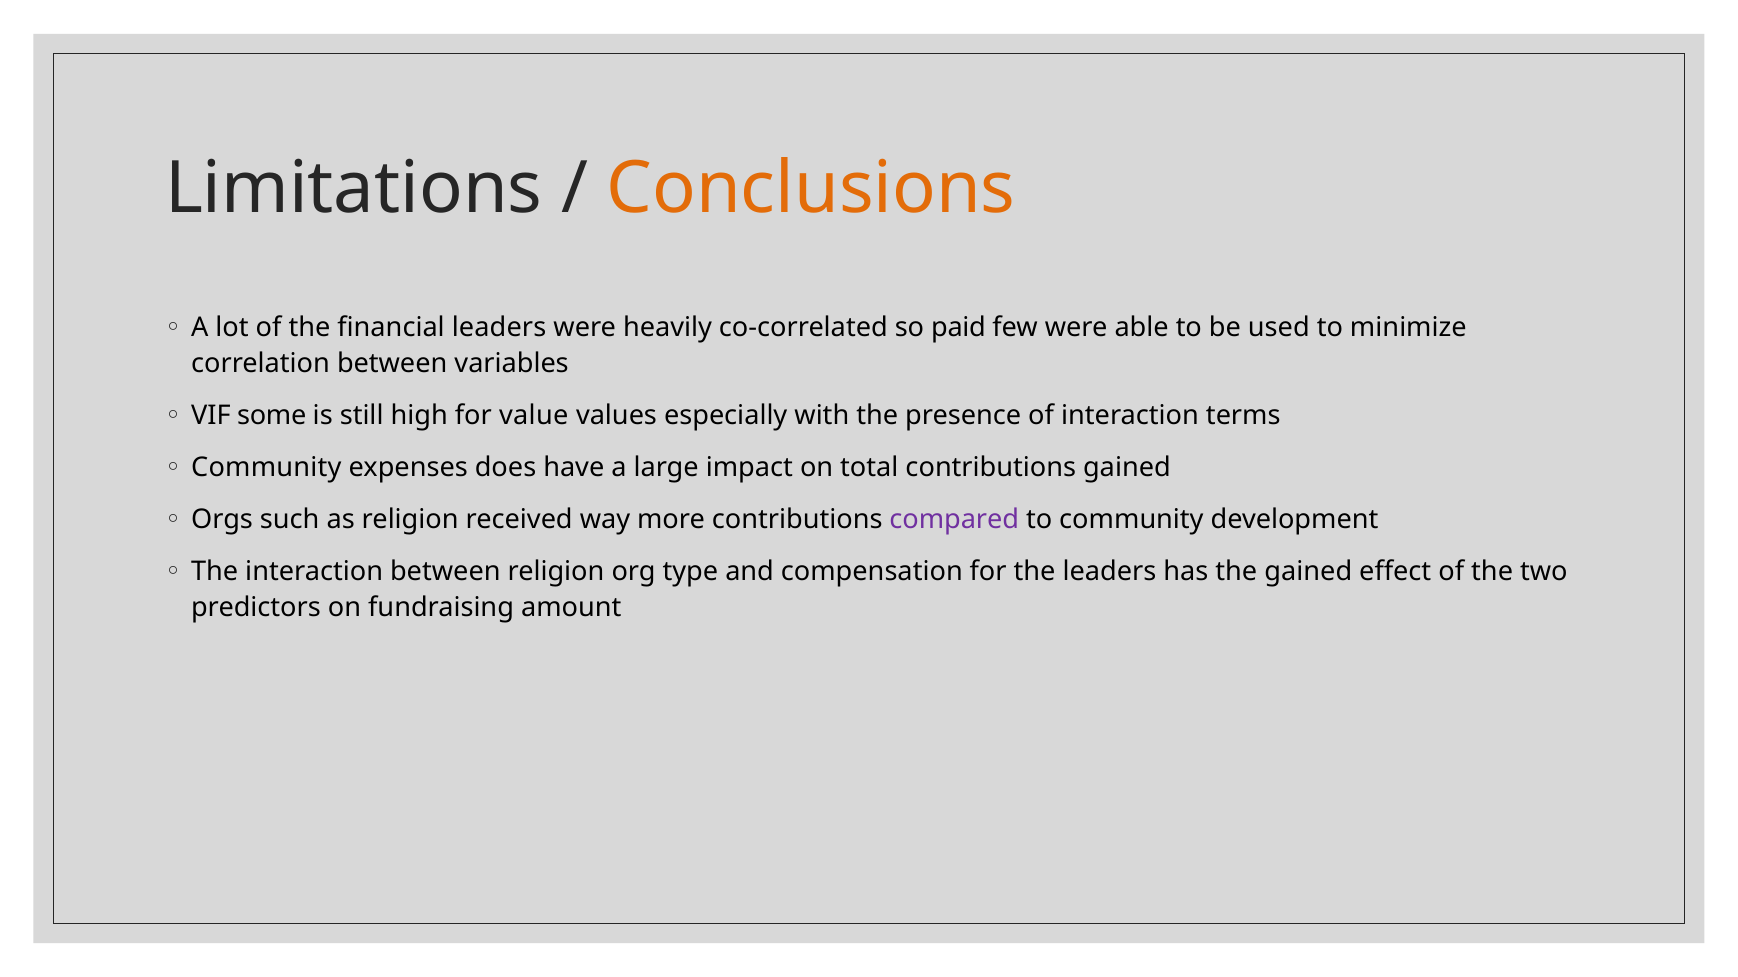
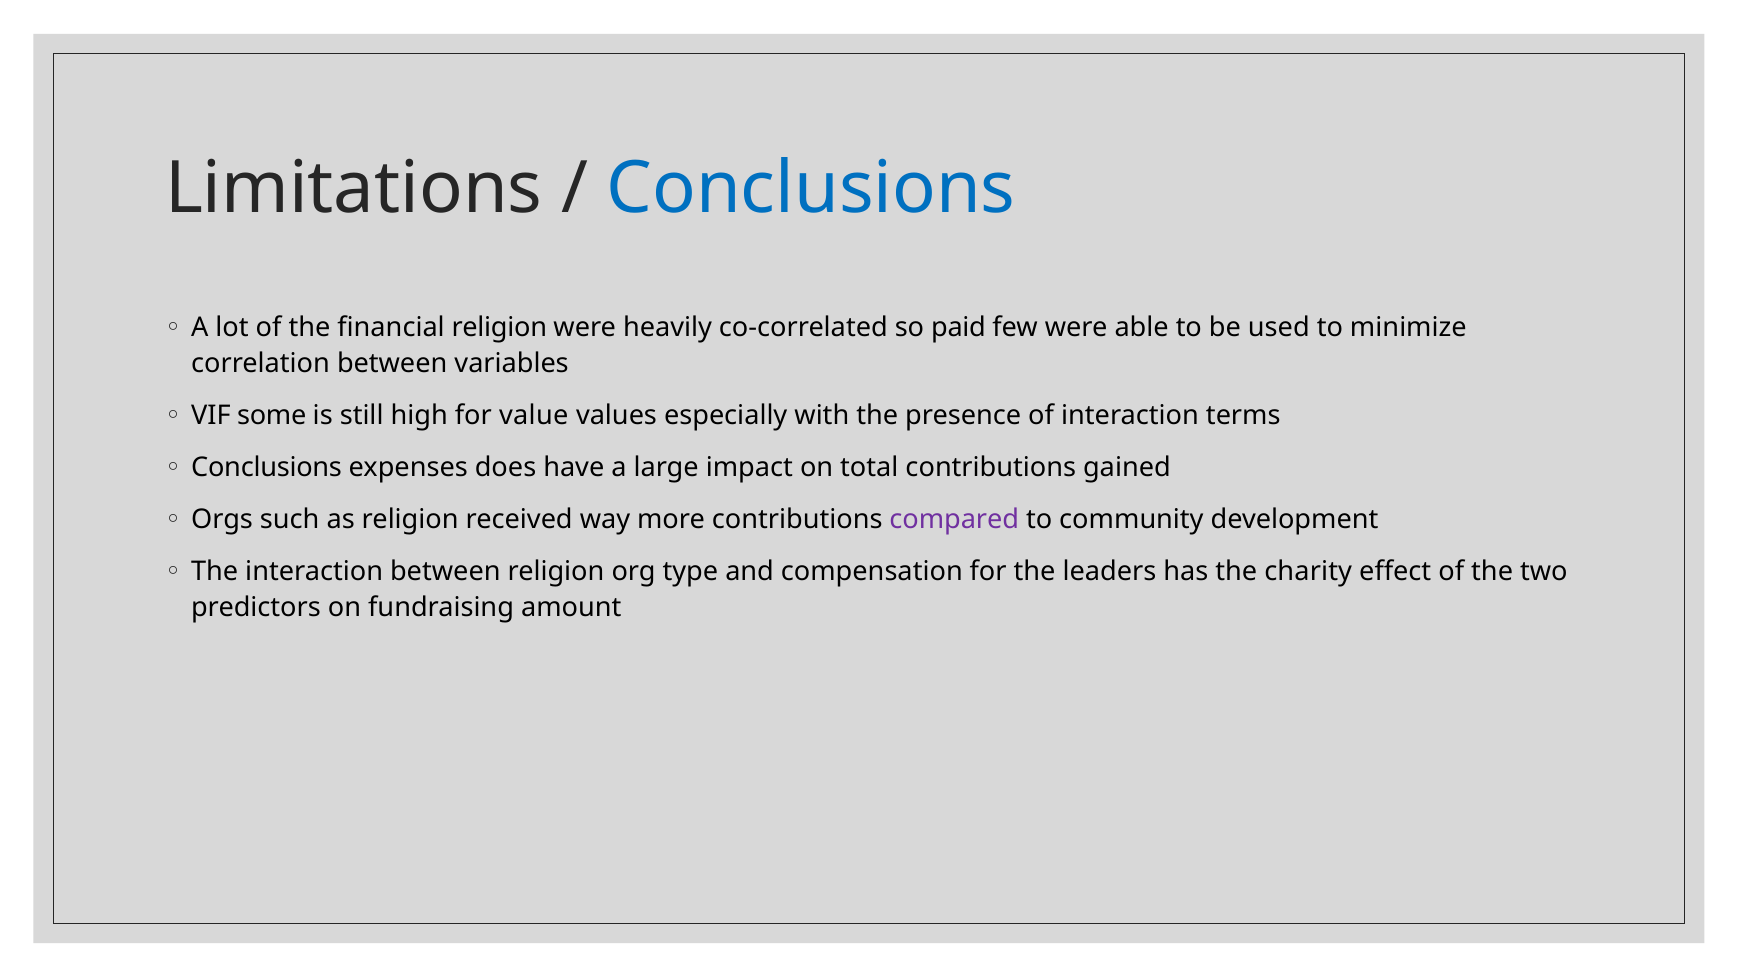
Conclusions at (811, 189) colour: orange -> blue
financial leaders: leaders -> religion
Community at (266, 468): Community -> Conclusions
the gained: gained -> charity
